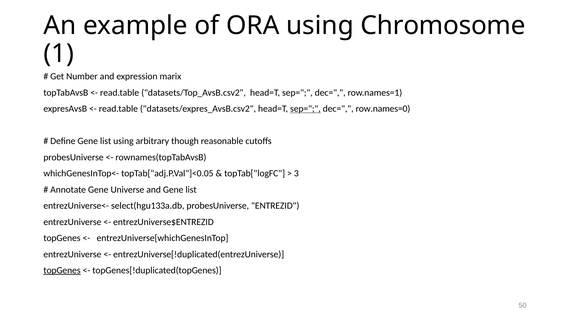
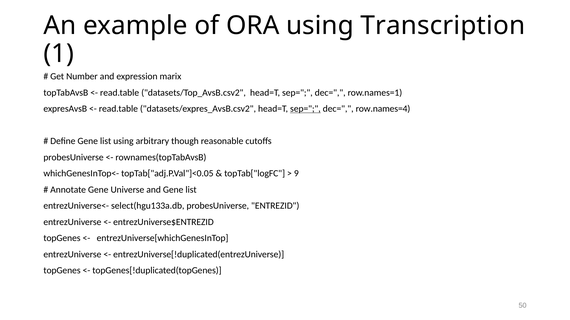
Chromosome: Chromosome -> Transcription
row.names=0: row.names=0 -> row.names=4
3: 3 -> 9
topGenes at (62, 271) underline: present -> none
